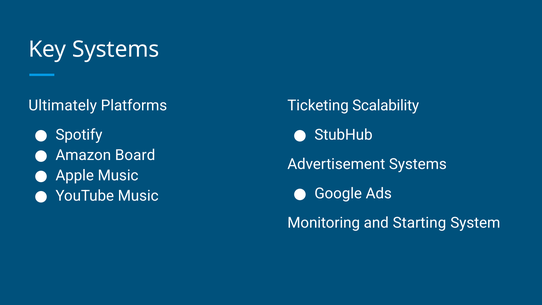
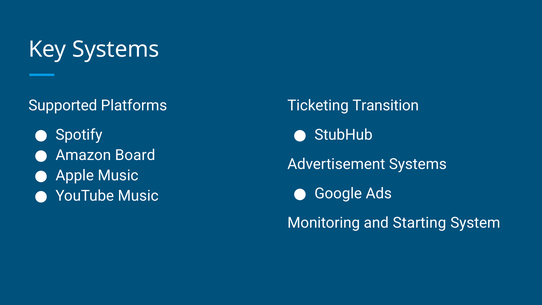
Ultimately: Ultimately -> Supported
Scalability: Scalability -> Transition
